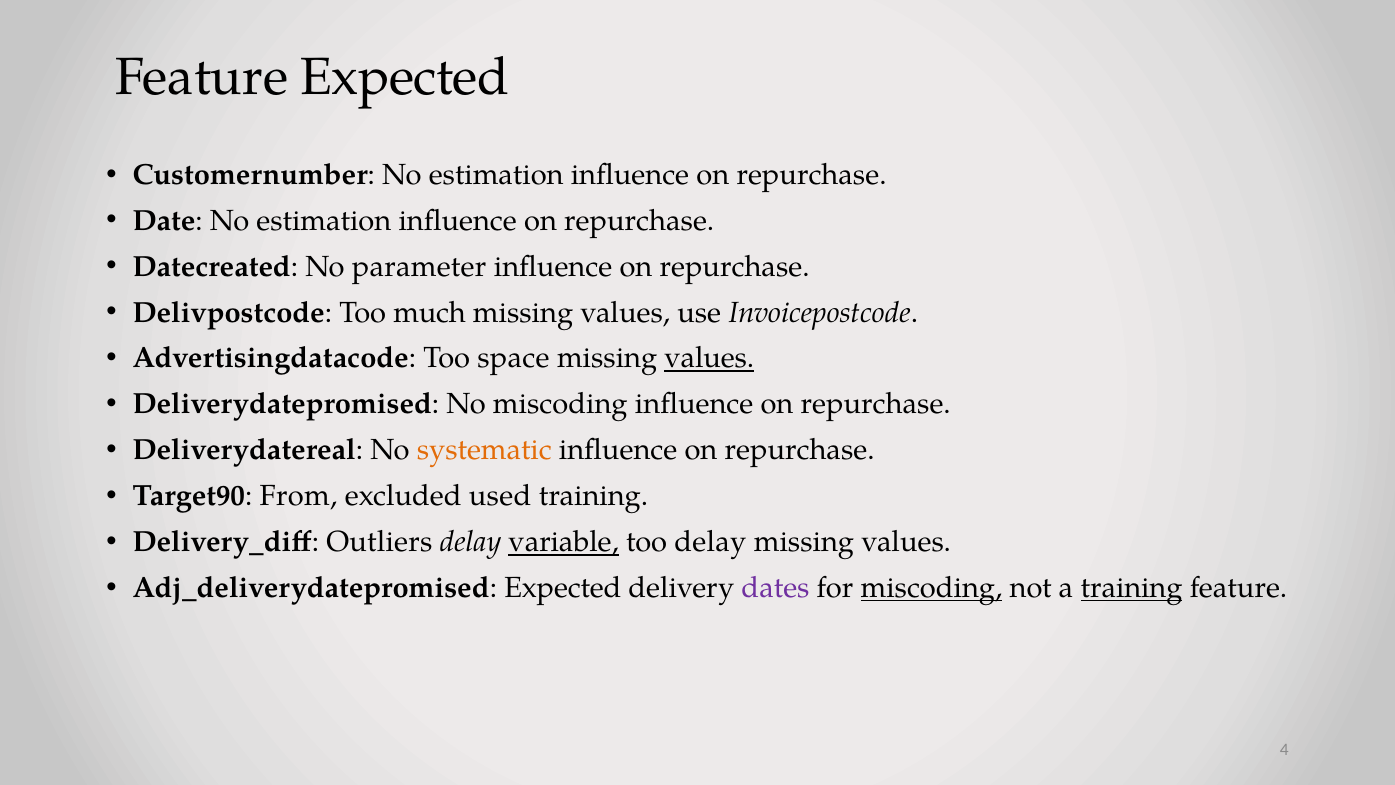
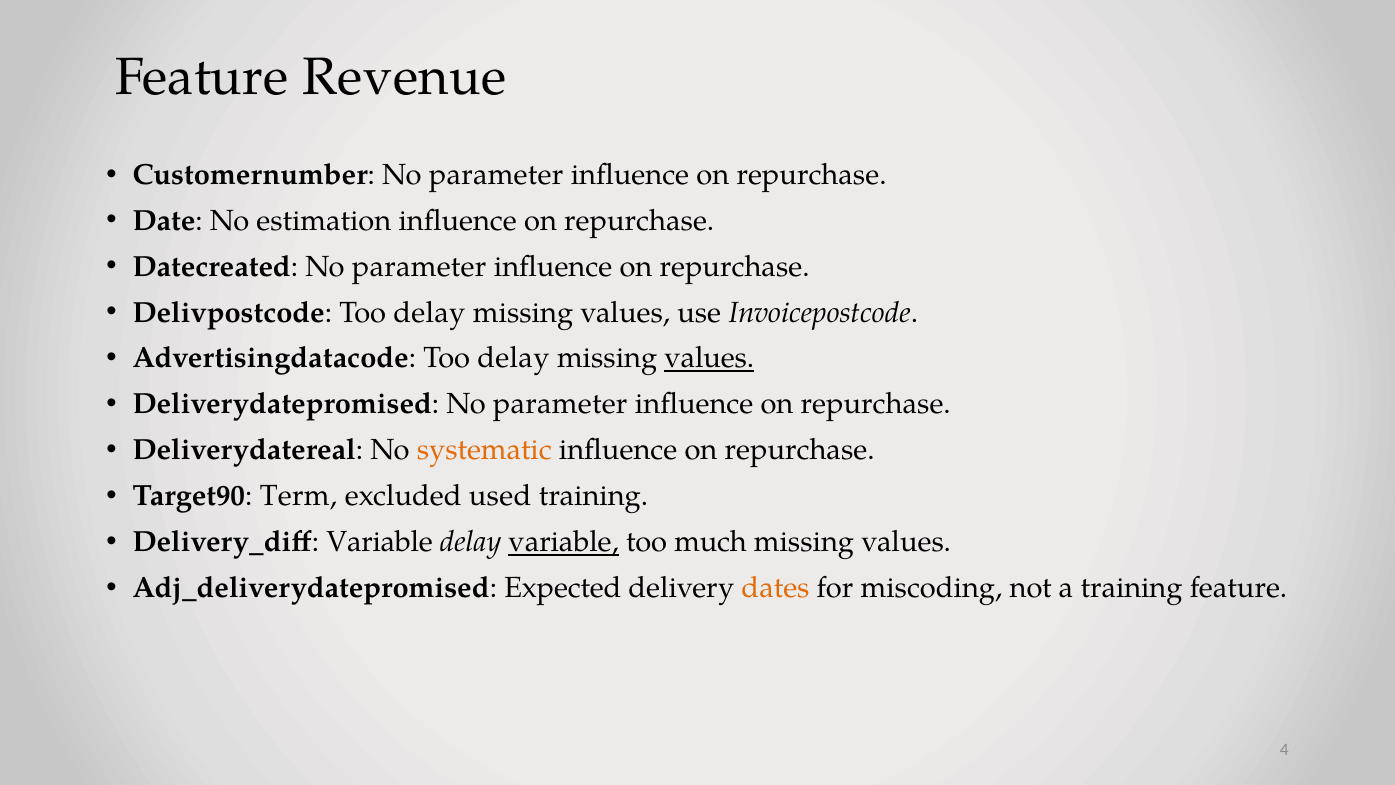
Feature Expected: Expected -> Revenue
Customernumber No estimation: estimation -> parameter
Delivpostcode Too much: much -> delay
Advertisingdatacode Too space: space -> delay
Deliverydatepromised No miscoding: miscoding -> parameter
From: From -> Term
Delivery_diff Outliers: Outliers -> Variable
too delay: delay -> much
dates colour: purple -> orange
miscoding at (932, 588) underline: present -> none
training at (1132, 588) underline: present -> none
